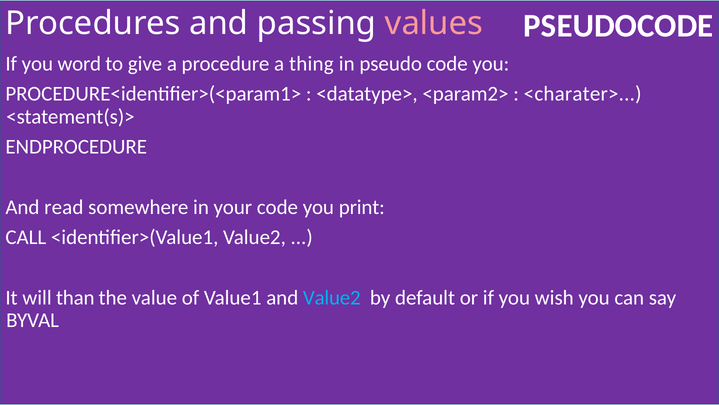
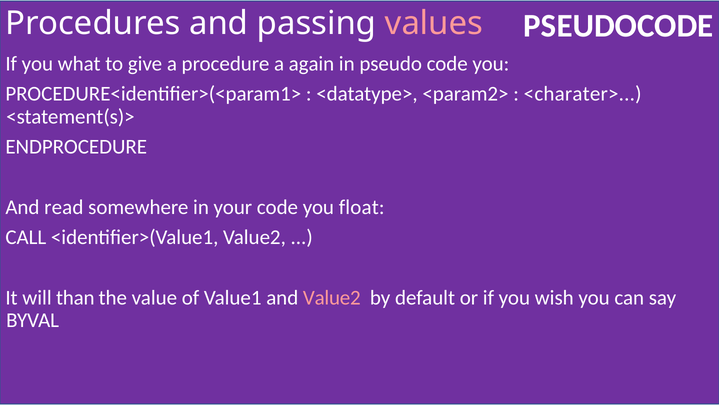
word: word -> what
thing: thing -> again
print: print -> float
Value2 at (332, 297) colour: light blue -> pink
